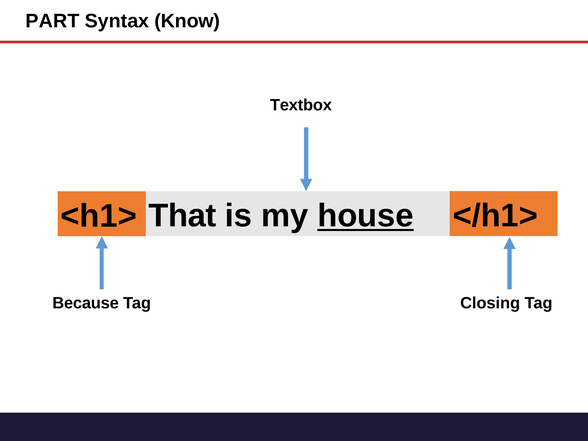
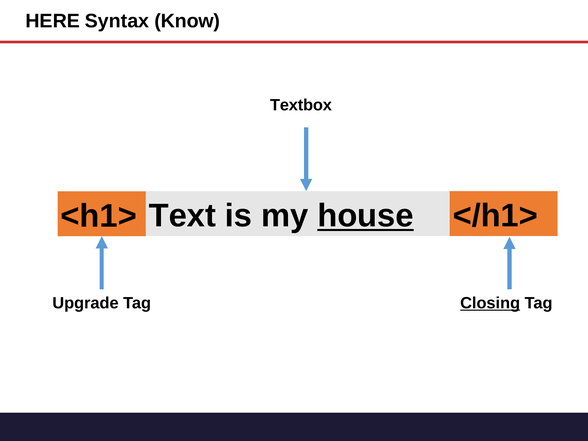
PART: PART -> HERE
That: That -> Text
Because: Because -> Upgrade
Closing underline: none -> present
